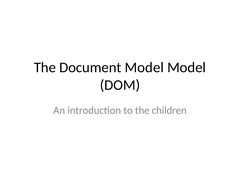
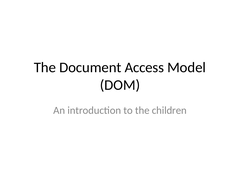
Document Model: Model -> Access
